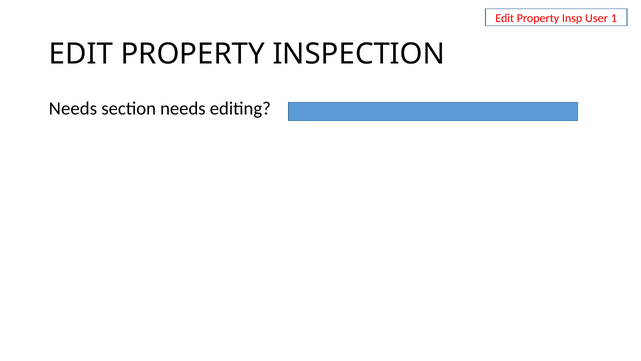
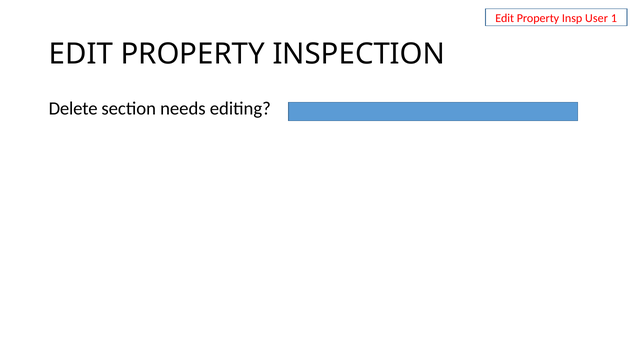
Needs at (73, 108): Needs -> Delete
